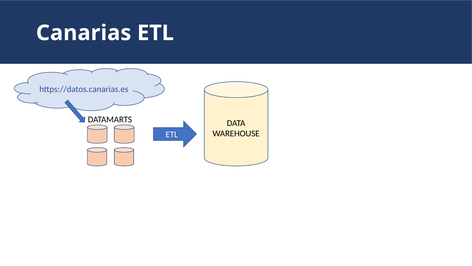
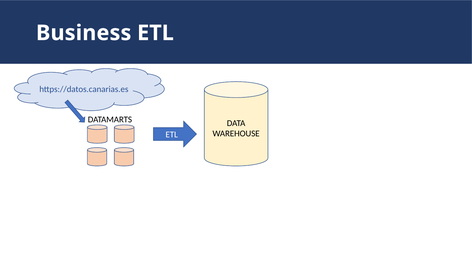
Canarias: Canarias -> Business
